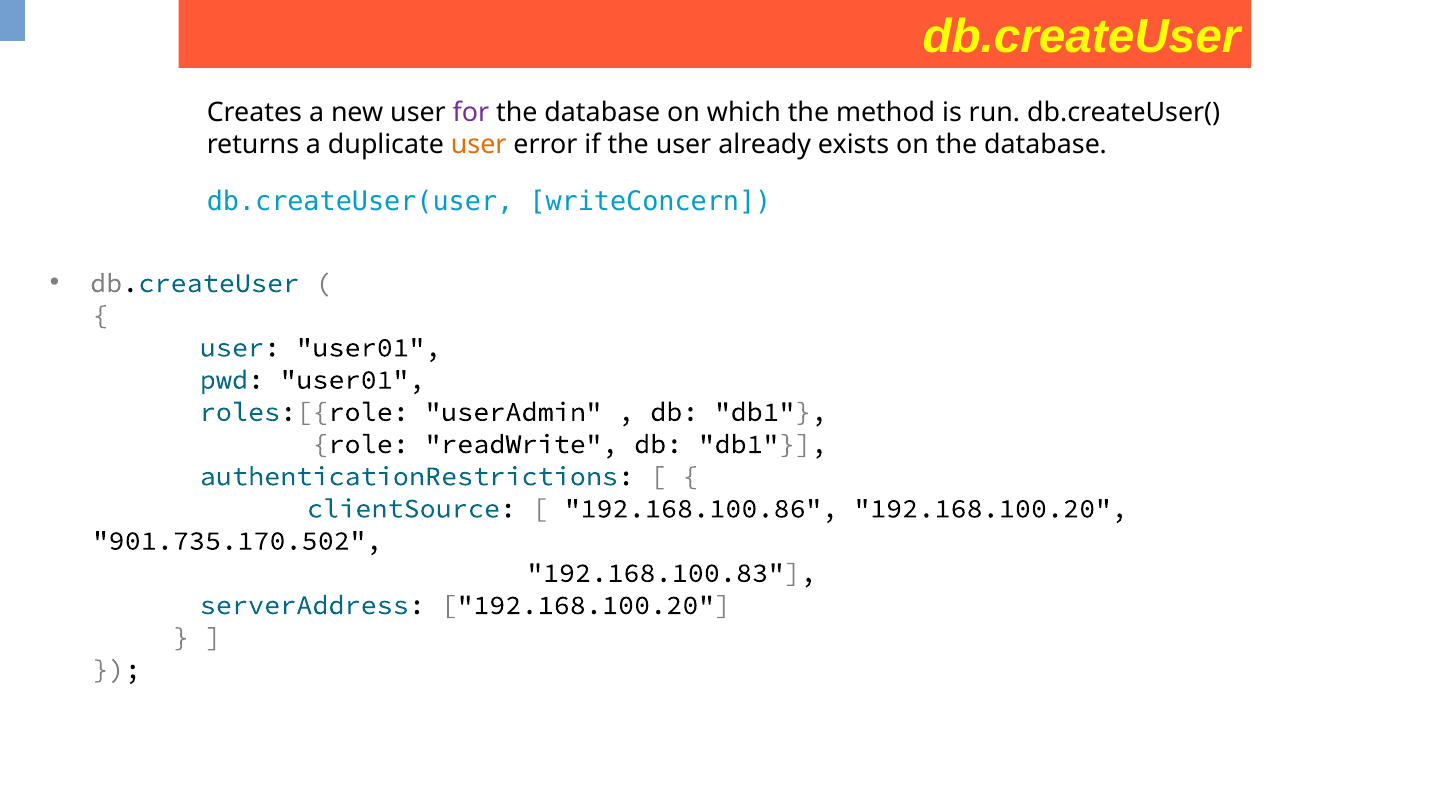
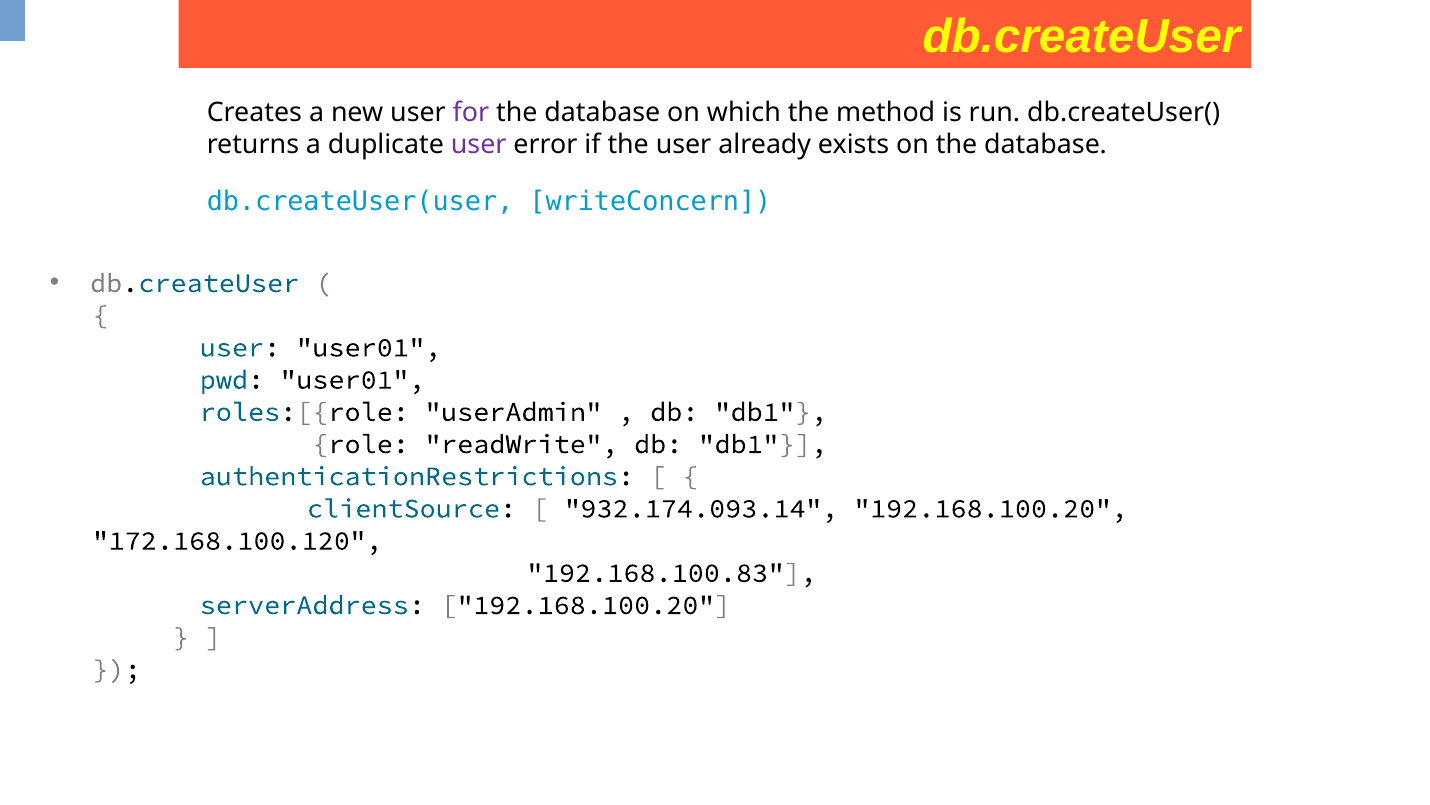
user at (479, 145) colour: orange -> purple
192.168.100.86: 192.168.100.86 -> 932.174.093.14
901.735.170.502: 901.735.170.502 -> 172.168.100.120
